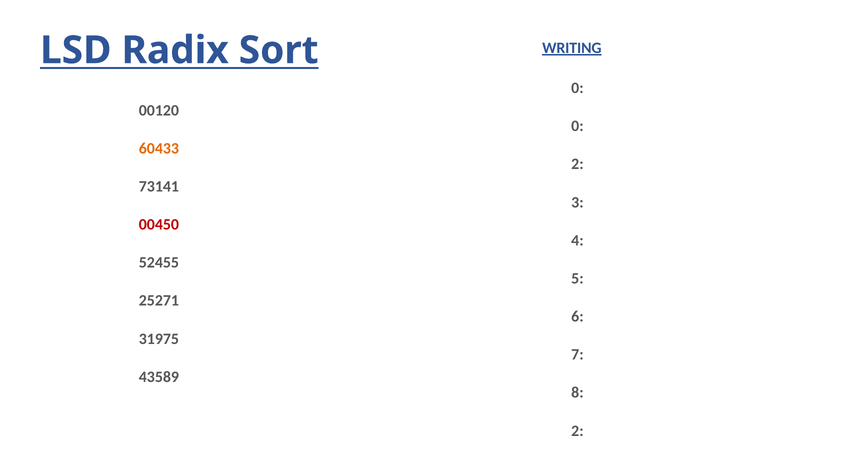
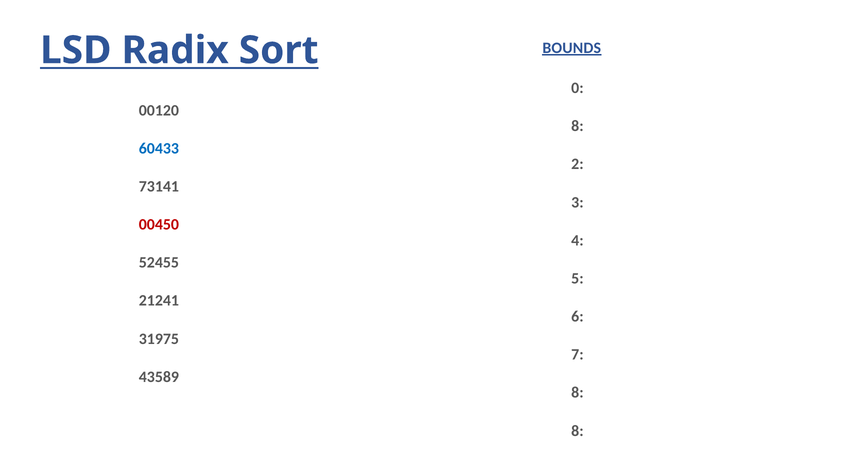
WRITING: WRITING -> BOUNDS
0 at (577, 126): 0 -> 8
60433 colour: orange -> blue
25271: 25271 -> 21241
2 at (577, 431): 2 -> 8
